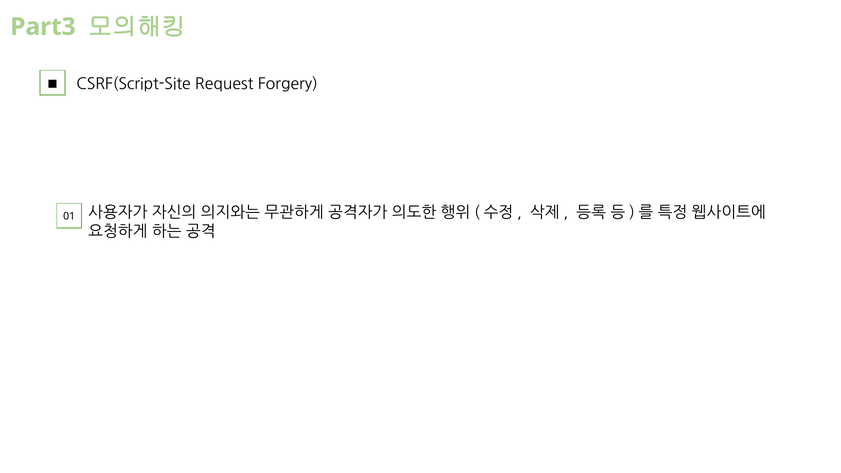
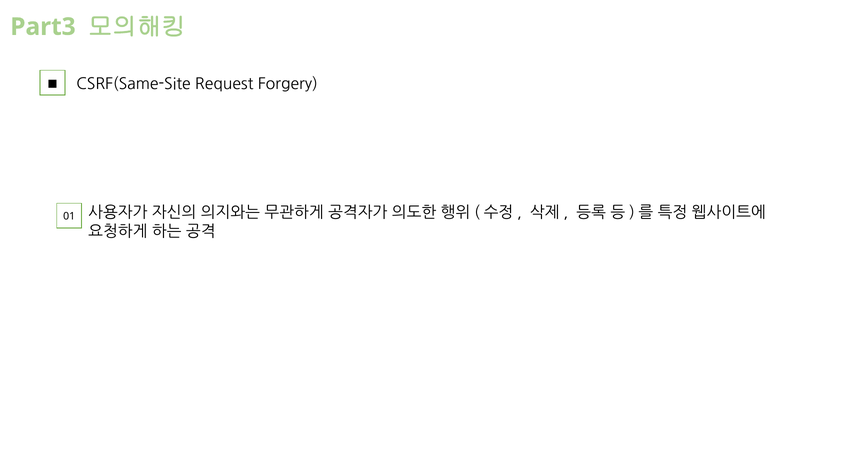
CSRF(Script-Site: CSRF(Script-Site -> CSRF(Same-Site
